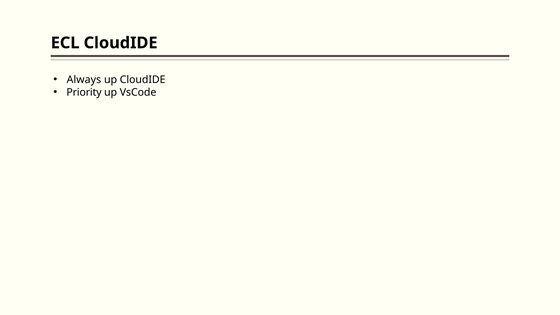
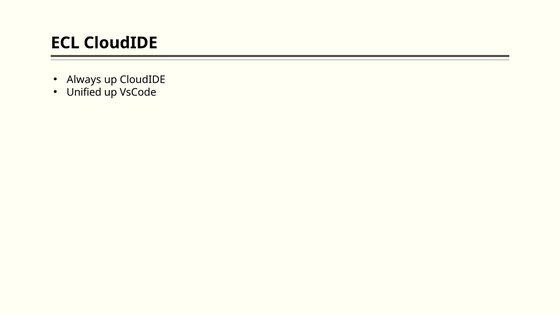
Priority: Priority -> Unified
